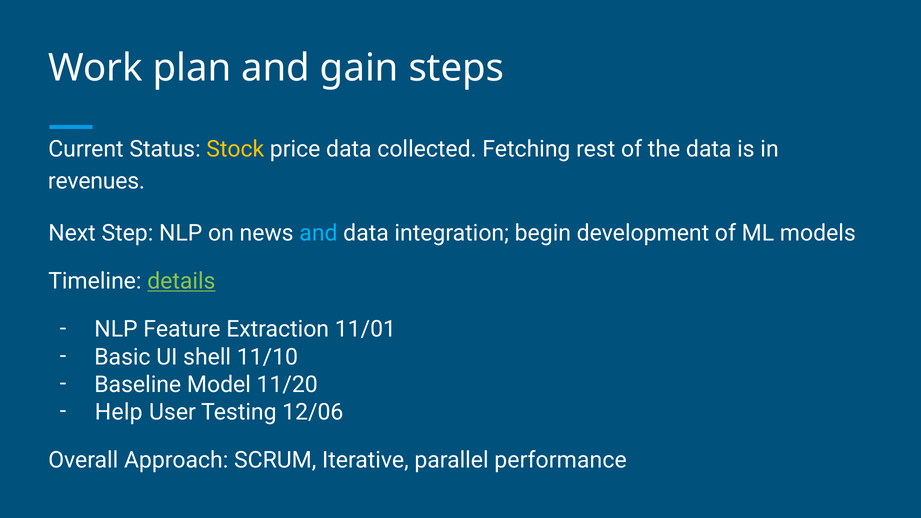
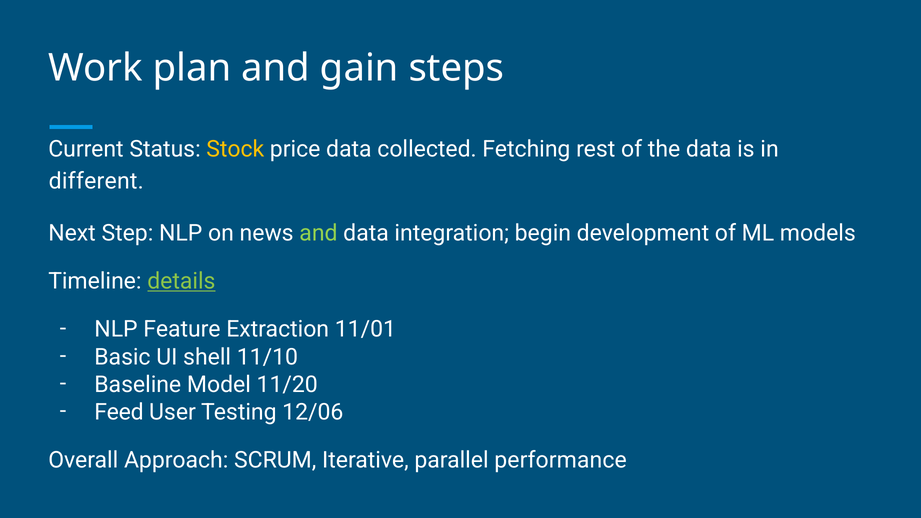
revenues: revenues -> different
and at (318, 233) colour: light blue -> light green
Help: Help -> Feed
